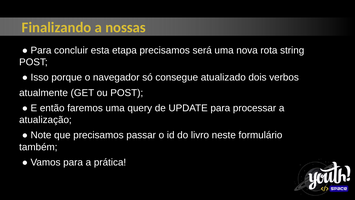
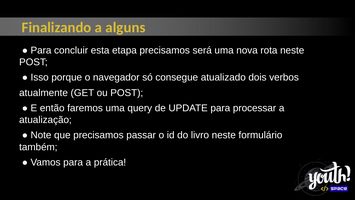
nossas: nossas -> alguns
rota string: string -> neste
